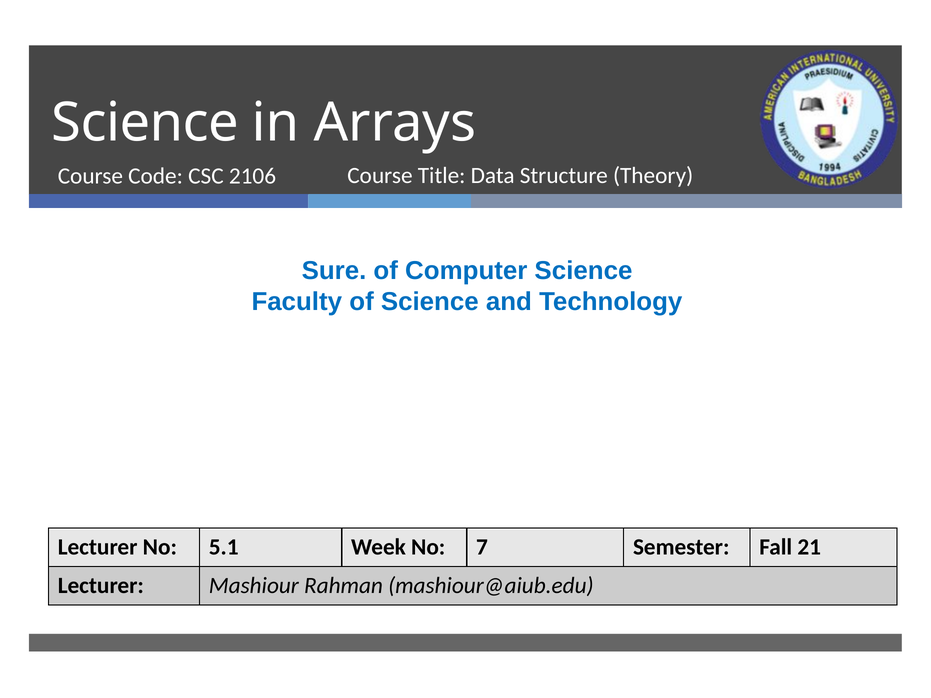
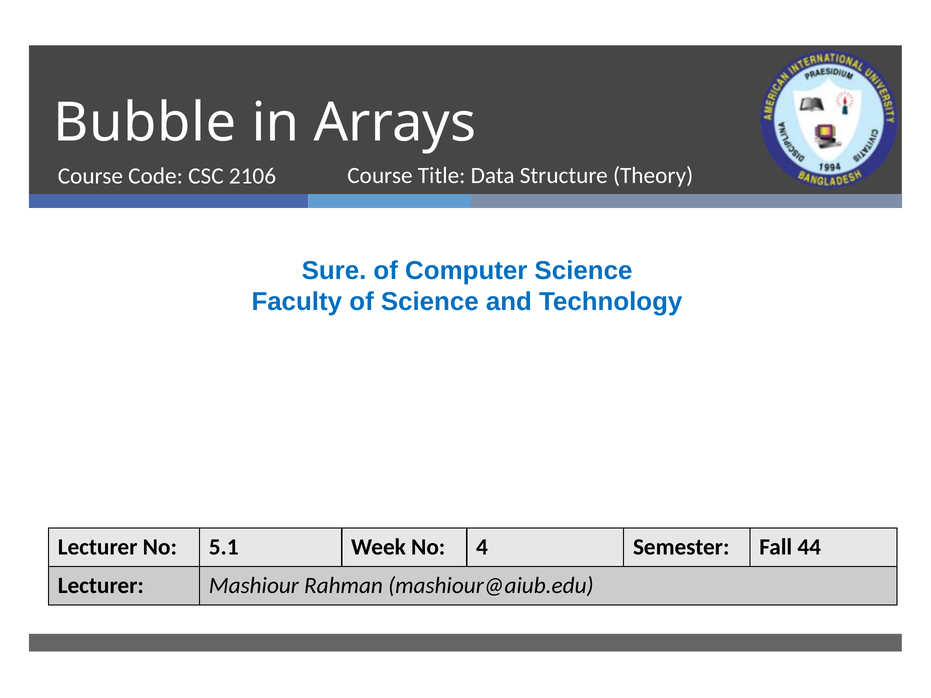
Science at (145, 123): Science -> Bubble
7: 7 -> 4
21: 21 -> 44
